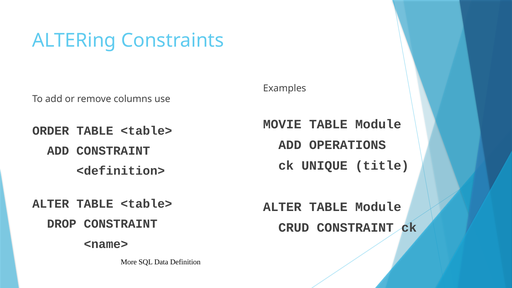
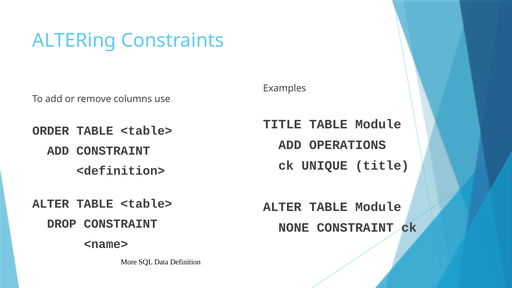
MOVIE at (282, 124): MOVIE -> TITLE
CRUD: CRUD -> NONE
